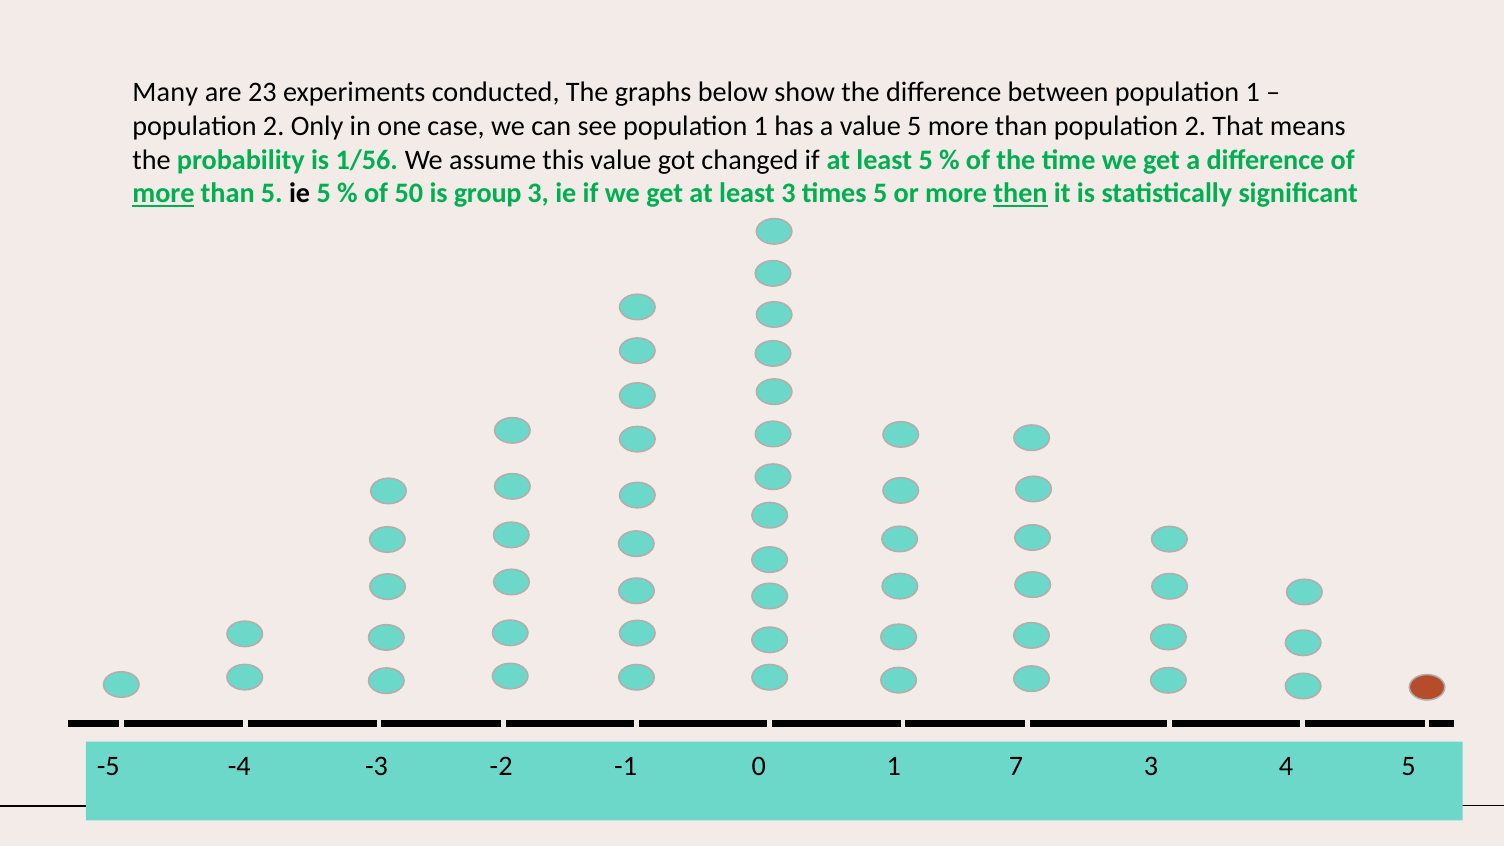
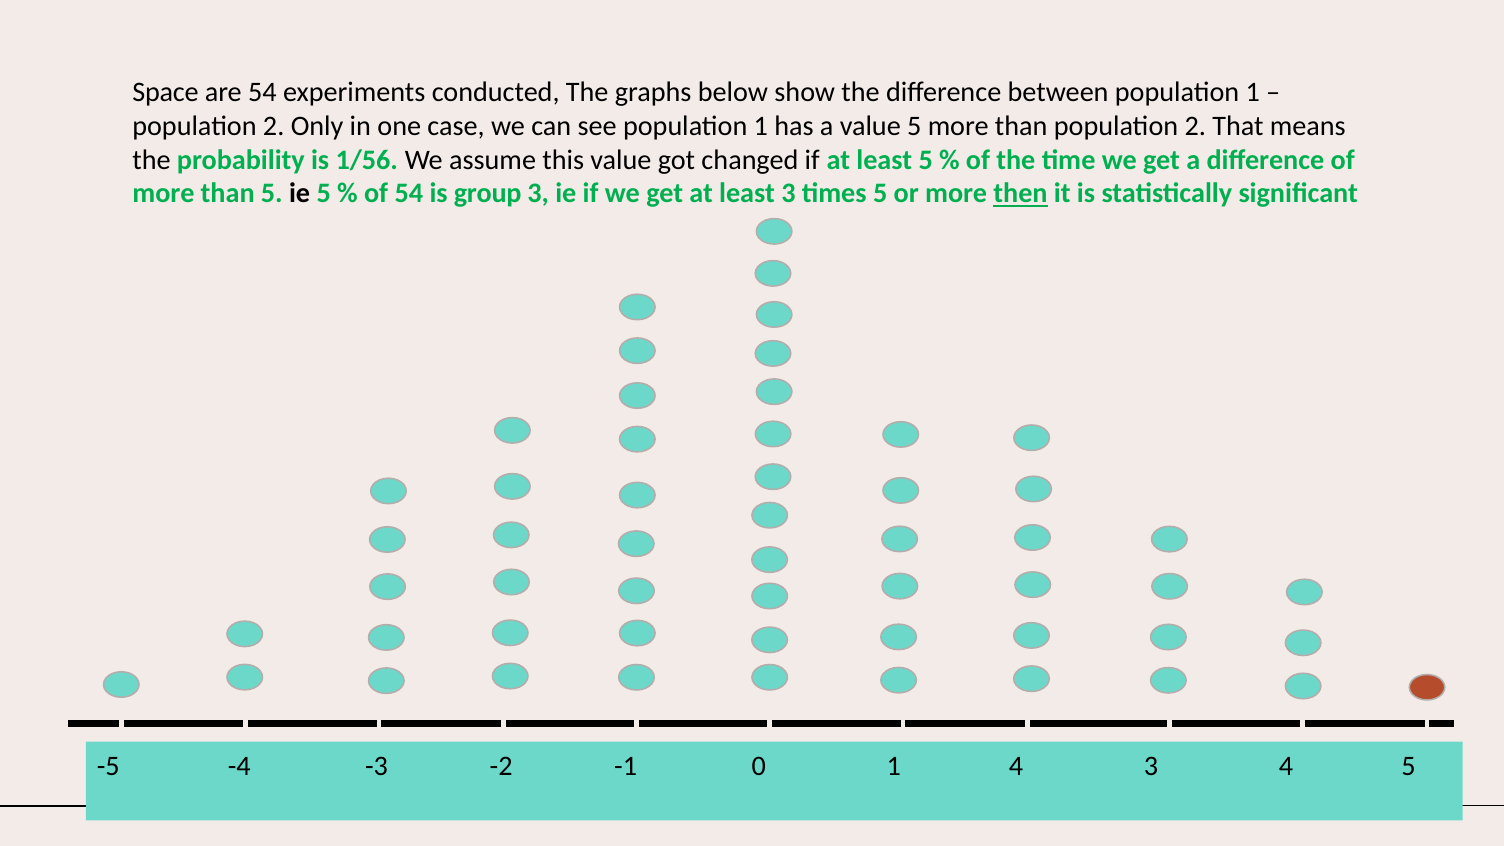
Many: Many -> Space
are 23: 23 -> 54
more at (163, 194) underline: present -> none
of 50: 50 -> 54
1 7: 7 -> 4
